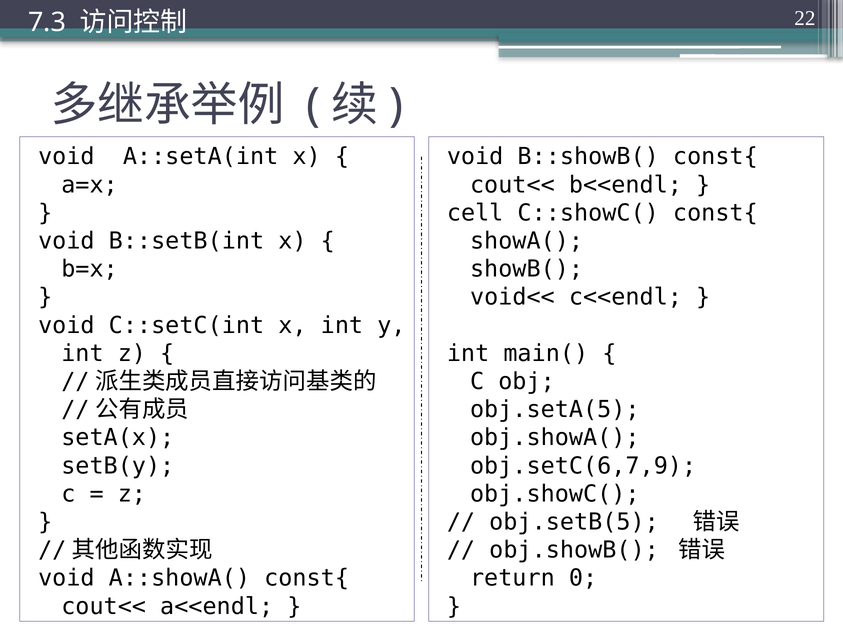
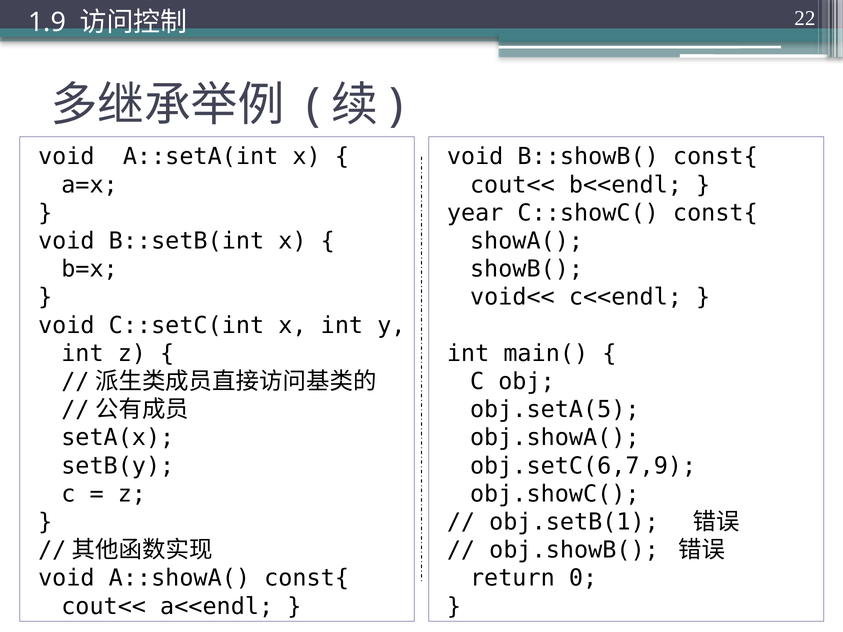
7.3: 7.3 -> 1.9
cell: cell -> year
obj.setB(5: obj.setB(5 -> obj.setB(1
